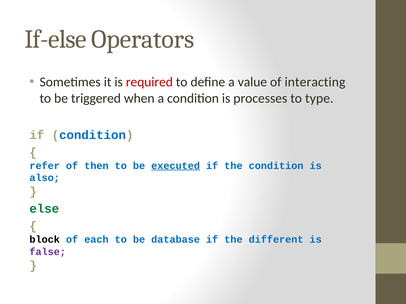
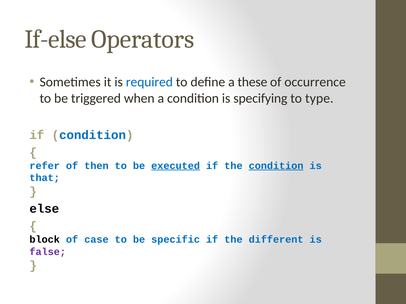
required colour: red -> blue
value: value -> these
interacting: interacting -> occurrence
processes: processes -> specifying
condition at (276, 166) underline: none -> present
also: also -> that
else colour: green -> black
each: each -> case
database: database -> specific
